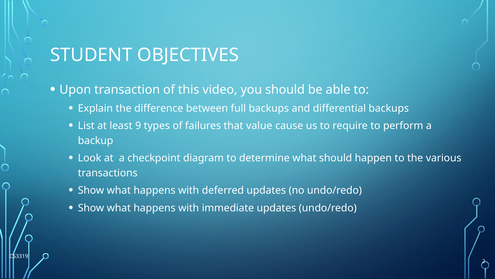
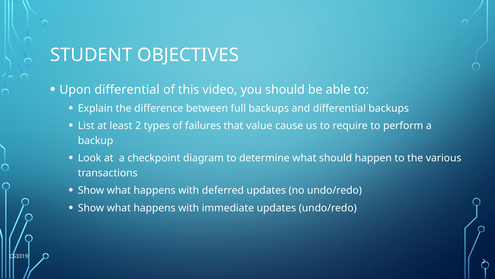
Upon transaction: transaction -> differential
least 9: 9 -> 2
